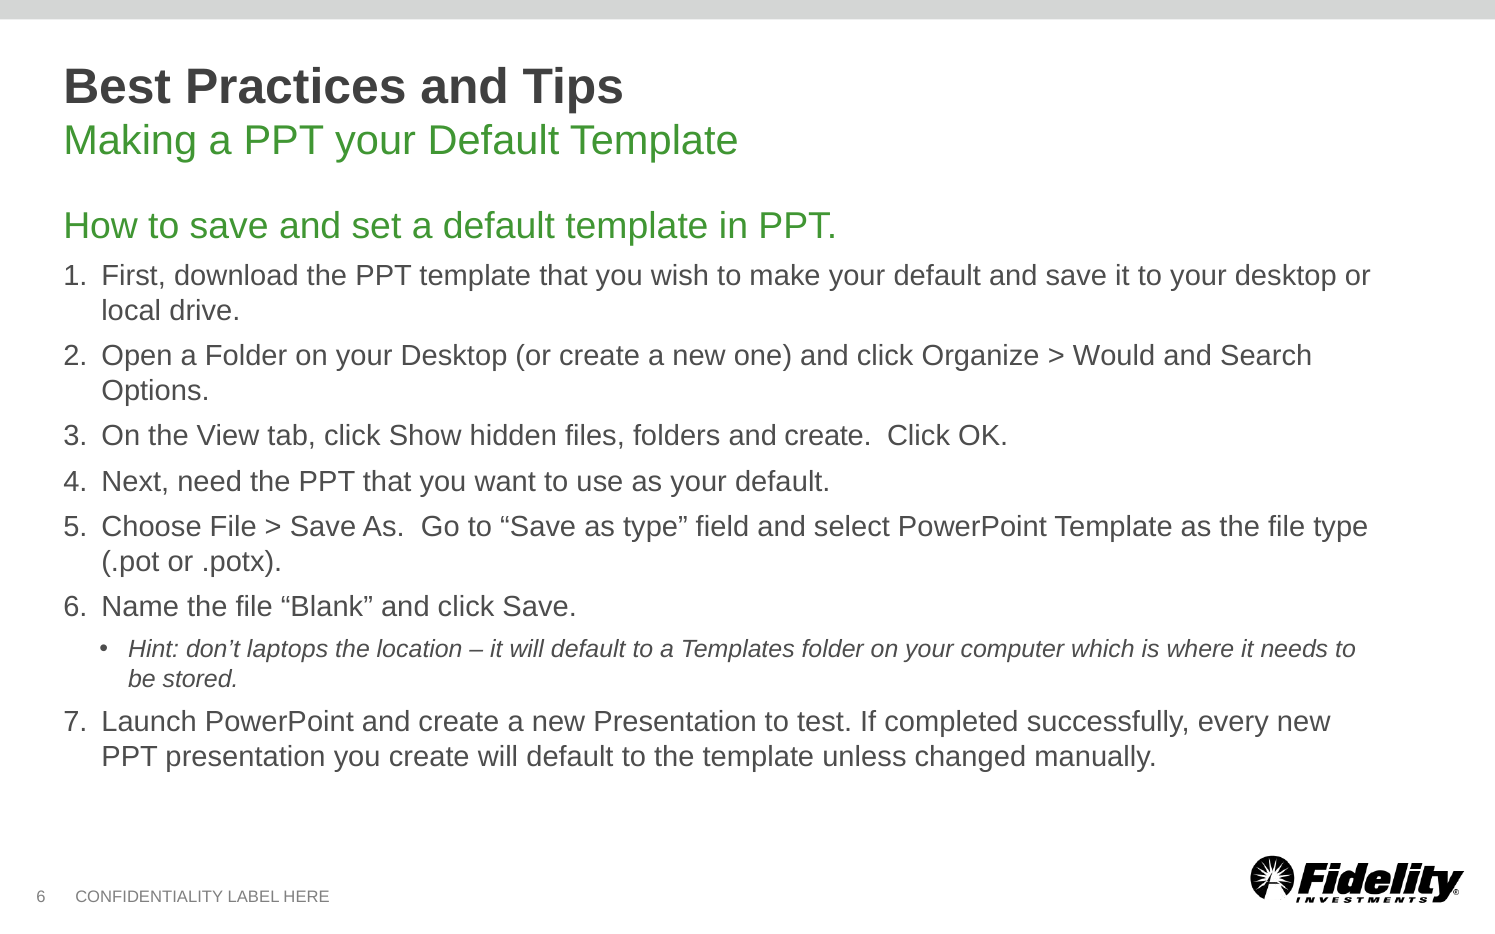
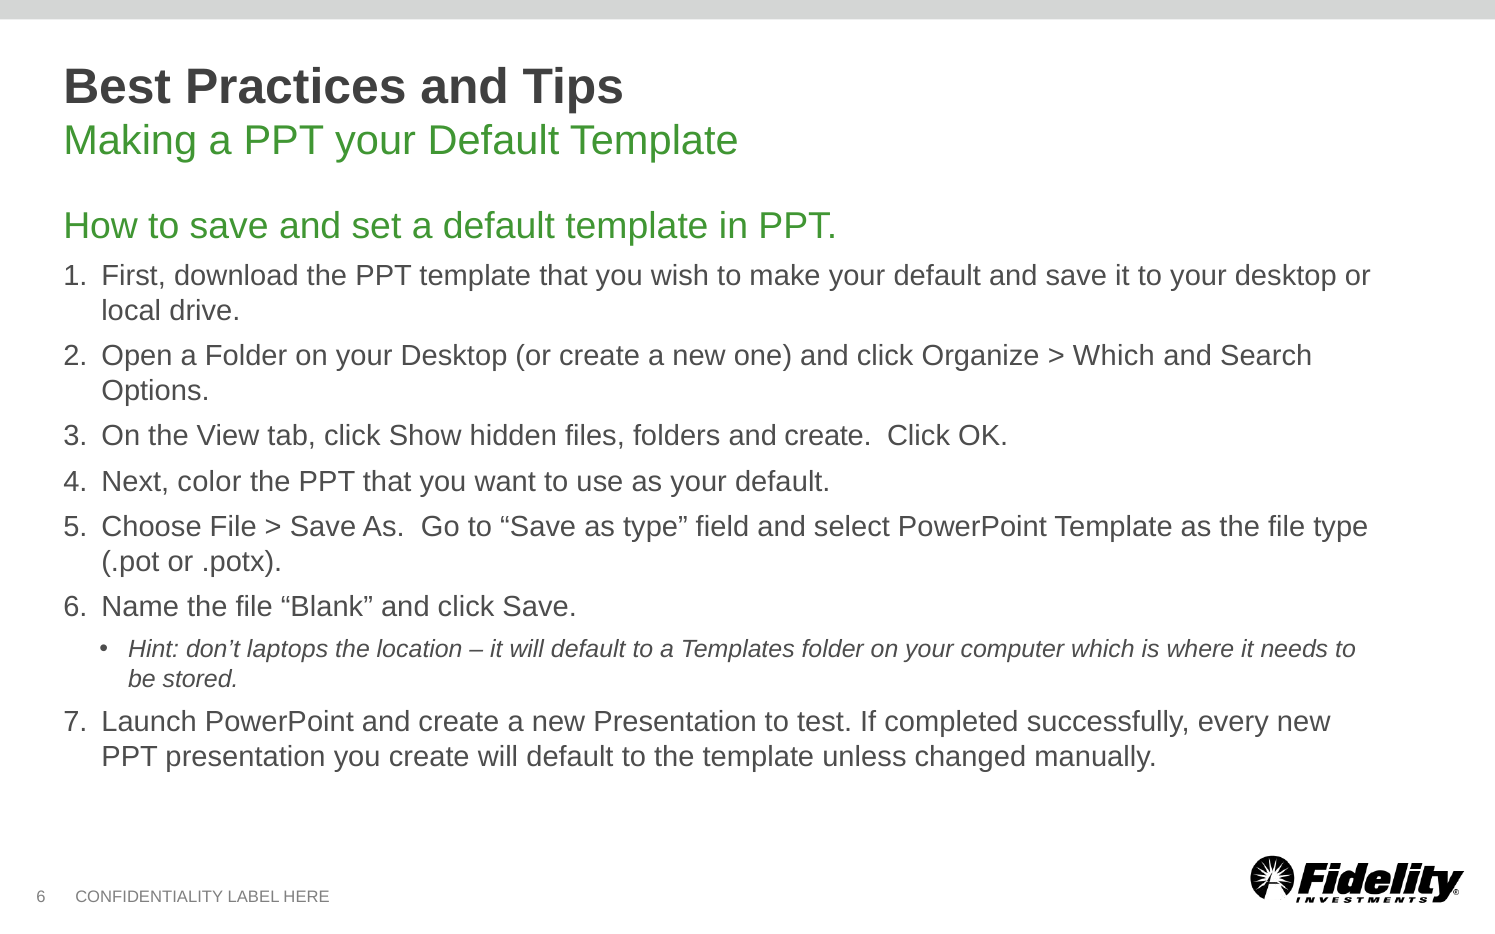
Would at (1114, 356): Would -> Which
need: need -> color
